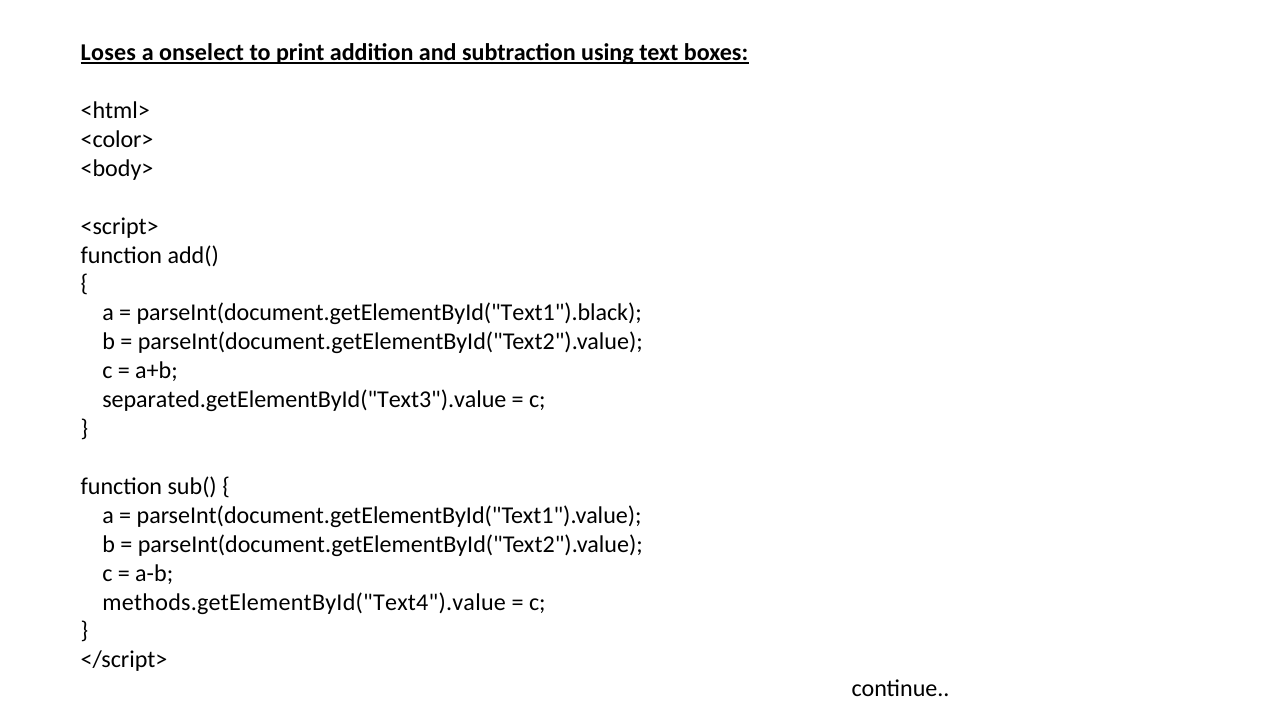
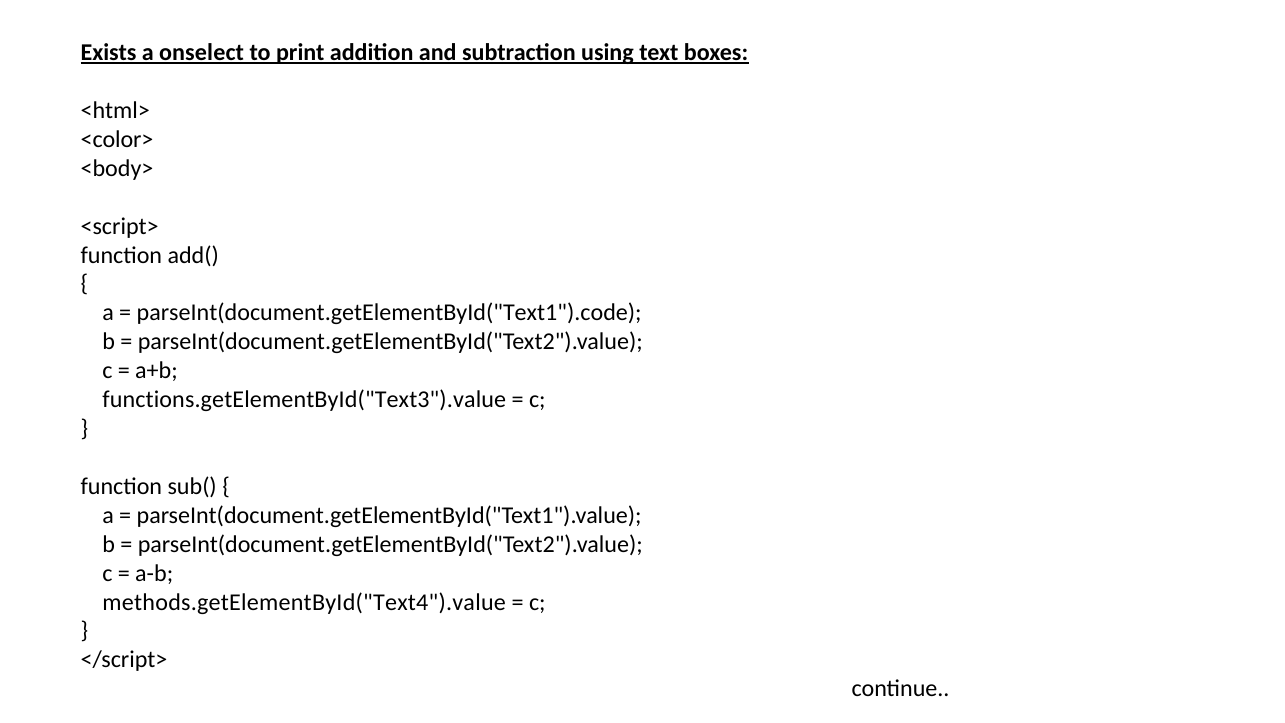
Loses: Loses -> Exists
parseInt(document.getElementById("Text1").black: parseInt(document.getElementById("Text1").black -> parseInt(document.getElementById("Text1").code
separated.getElementById("Text3").value: separated.getElementById("Text3").value -> functions.getElementById("Text3").value
